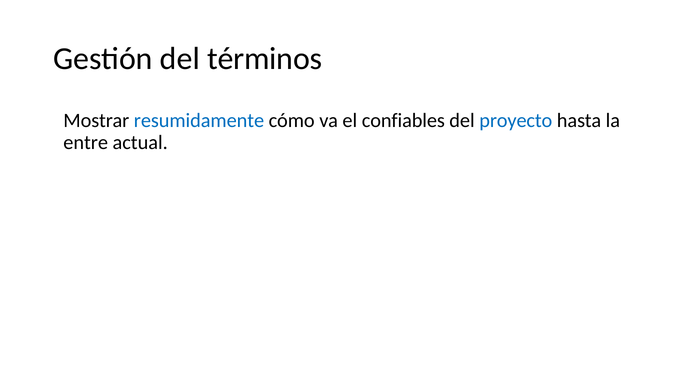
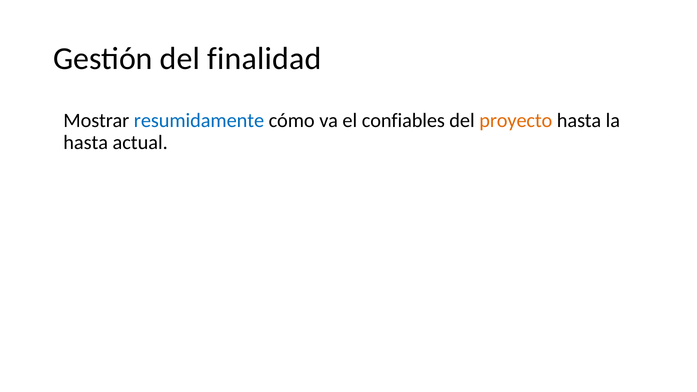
términos: términos -> finalidad
proyecto colour: blue -> orange
entre at (86, 142): entre -> hasta
